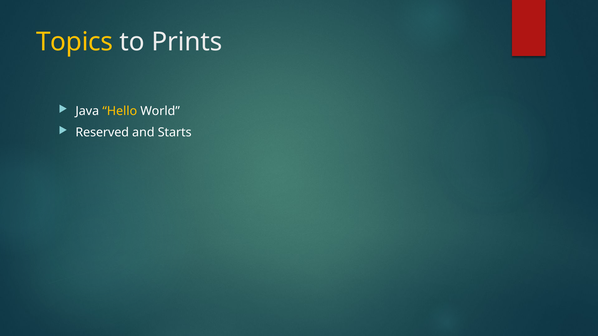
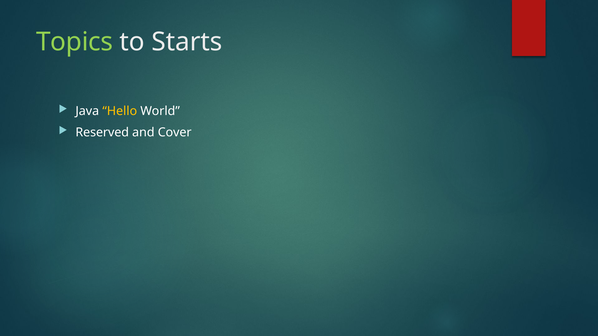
Topics colour: yellow -> light green
Prints: Prints -> Starts
Starts: Starts -> Cover
